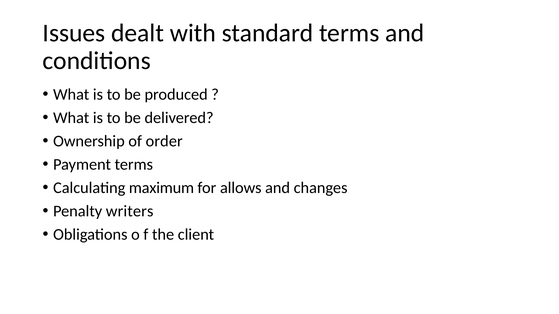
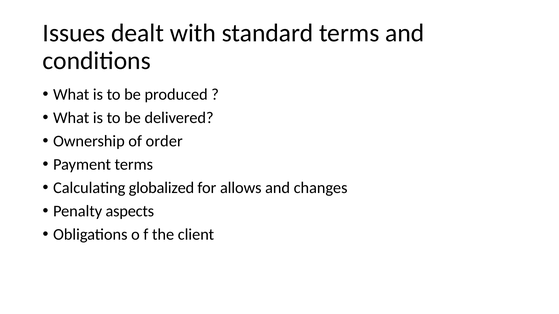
maximum: maximum -> globalized
writers: writers -> aspects
